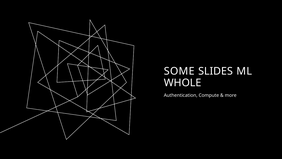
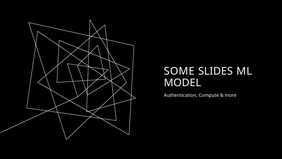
WHOLE: WHOLE -> MODEL
